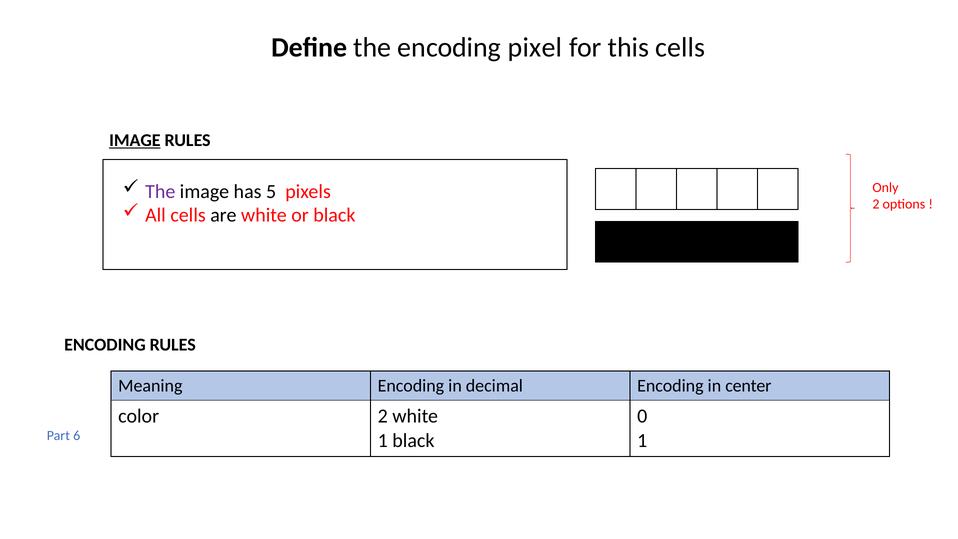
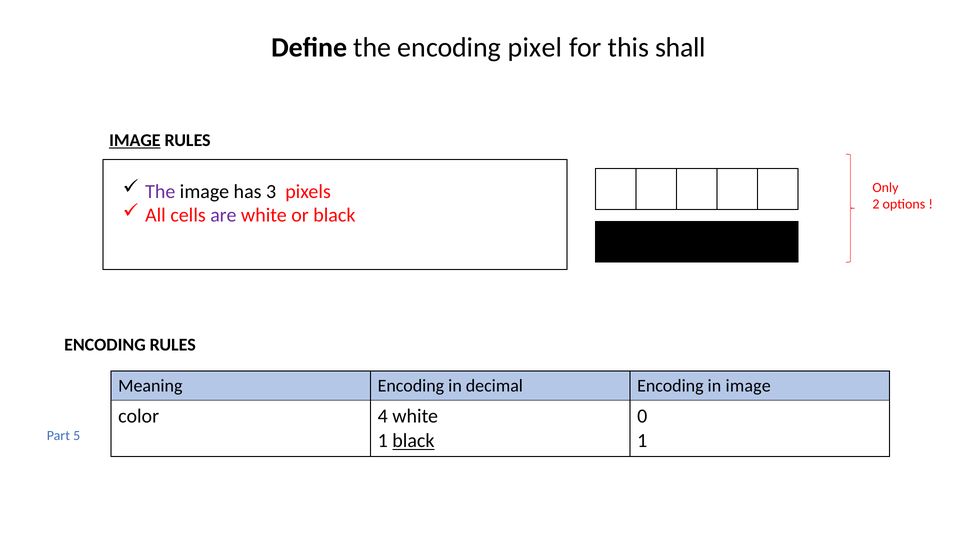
this cells: cells -> shall
5: 5 -> 3
are colour: black -> purple
in center: center -> image
color 2: 2 -> 4
6: 6 -> 5
black at (413, 441) underline: none -> present
